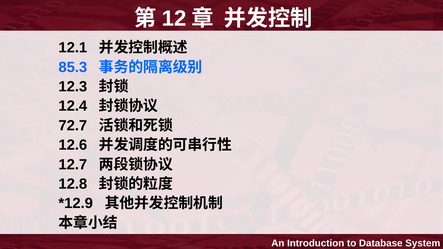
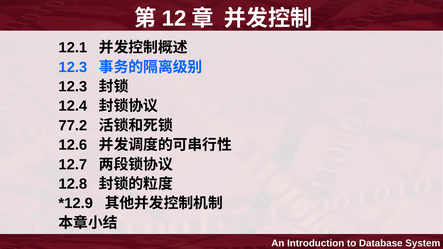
85.3 at (73, 67): 85.3 -> 12.3
72.7: 72.7 -> 77.2
